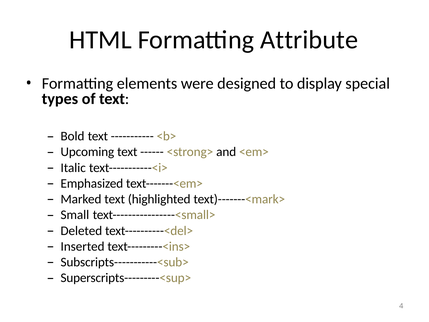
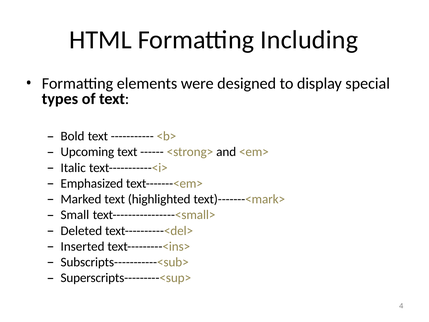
Attribute: Attribute -> Including
